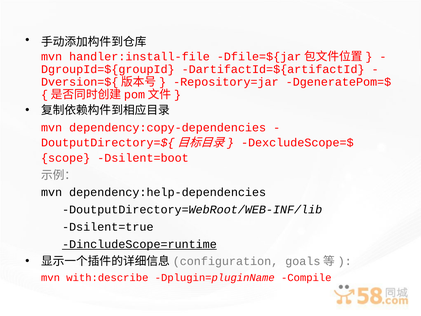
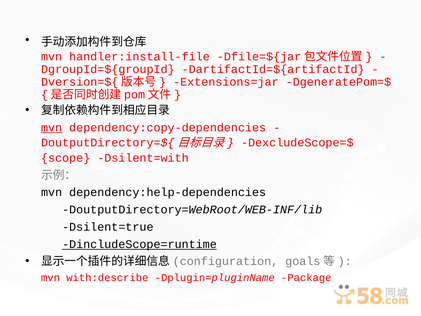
Repository=jar: Repository=jar -> Extensions=jar
mvn at (52, 128) underline: none -> present
Dsilent=boot: Dsilent=boot -> Dsilent=with
Compile: Compile -> Package
